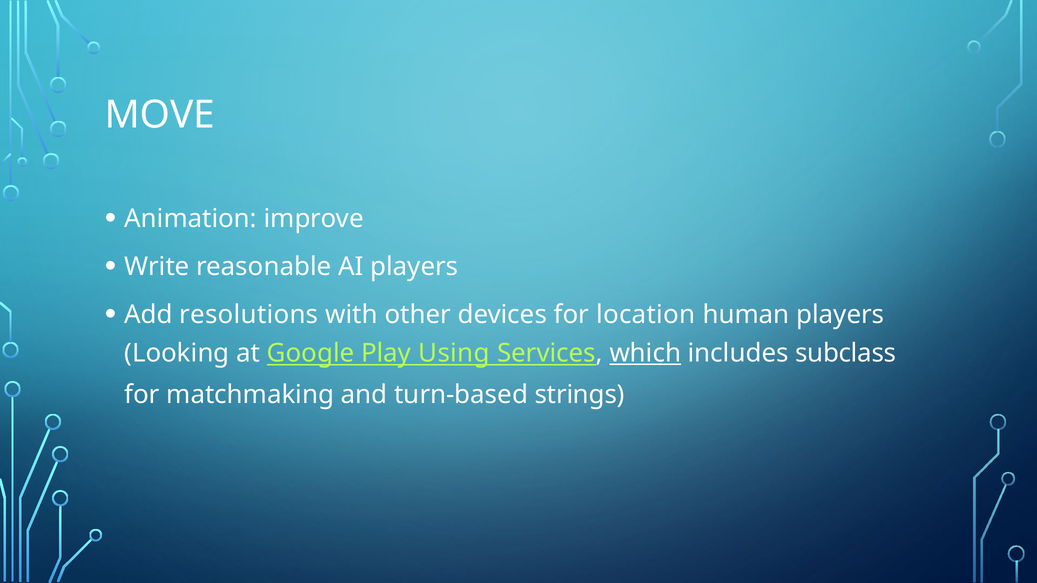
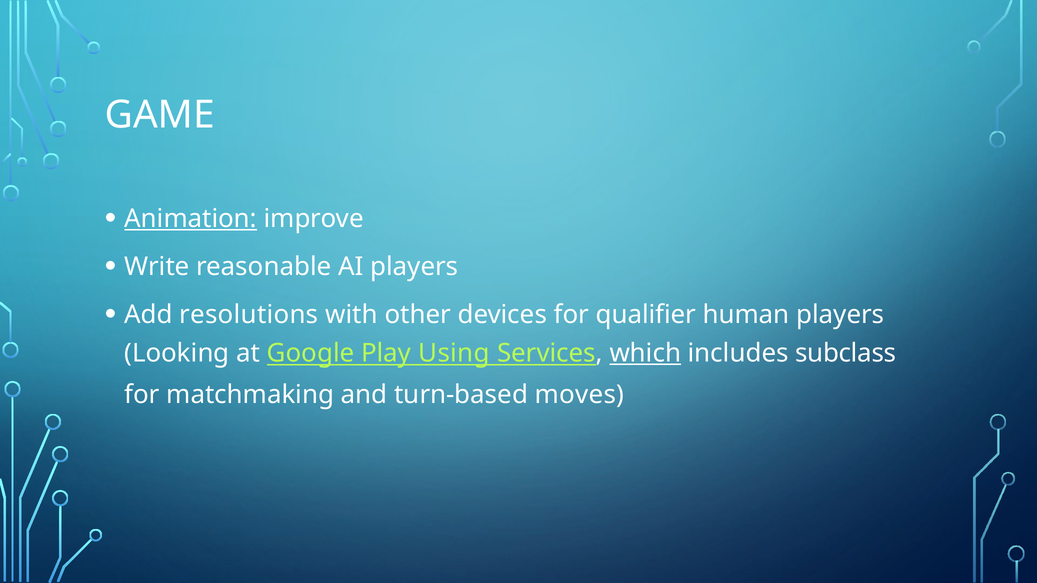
MOVE: MOVE -> GAME
Animation underline: none -> present
location: location -> qualifier
strings: strings -> moves
